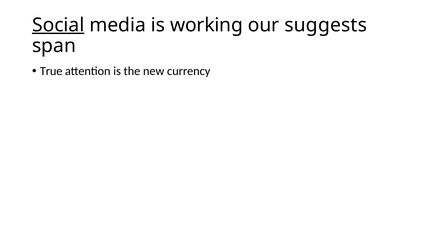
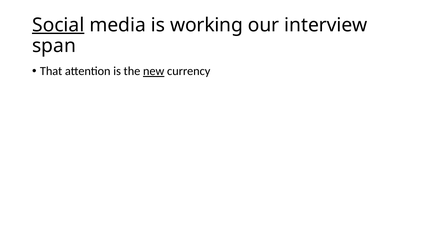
suggests: suggests -> interview
True: True -> That
new underline: none -> present
